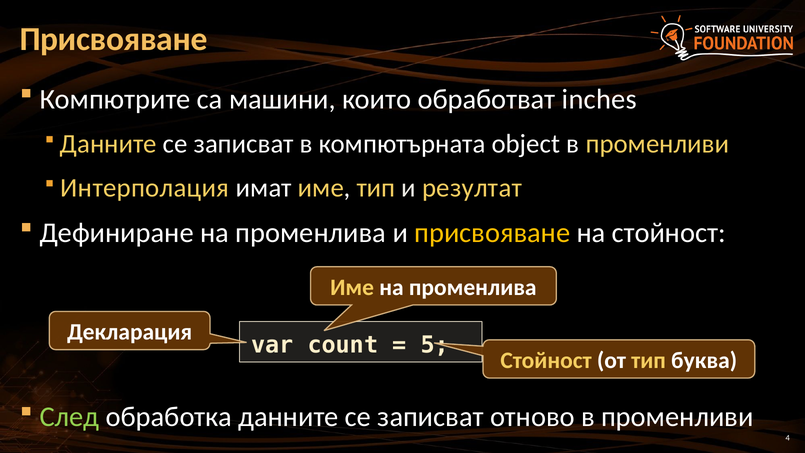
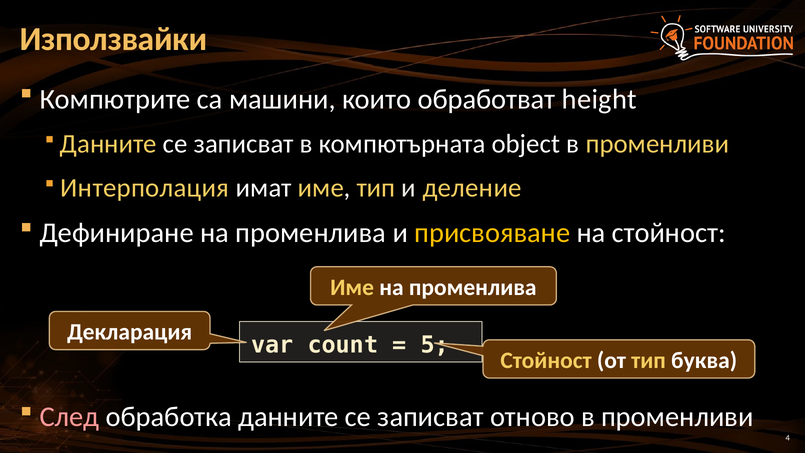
Присвояване at (113, 39): Присвояване -> Използвайки
inches: inches -> height
резултат: резултат -> деление
След colour: light green -> pink
